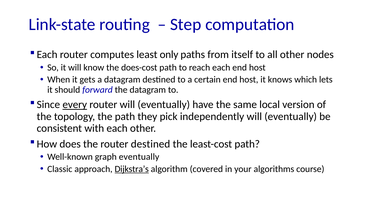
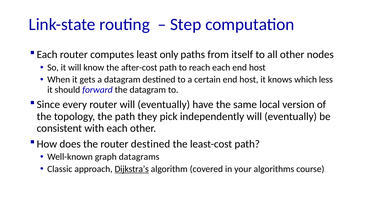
does-cost: does-cost -> after-cost
lets: lets -> less
every underline: present -> none
graph eventually: eventually -> datagrams
